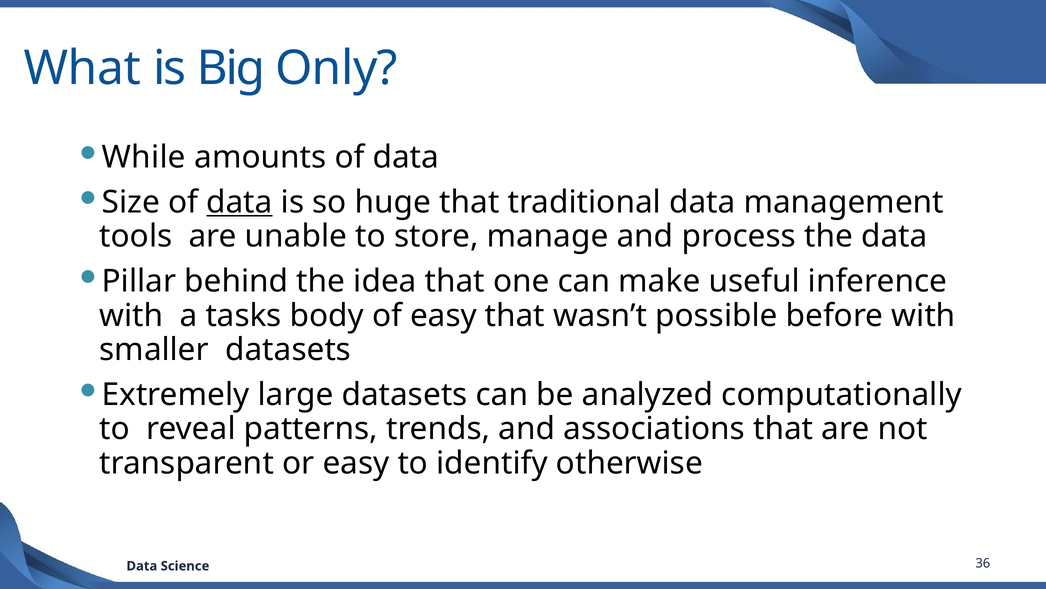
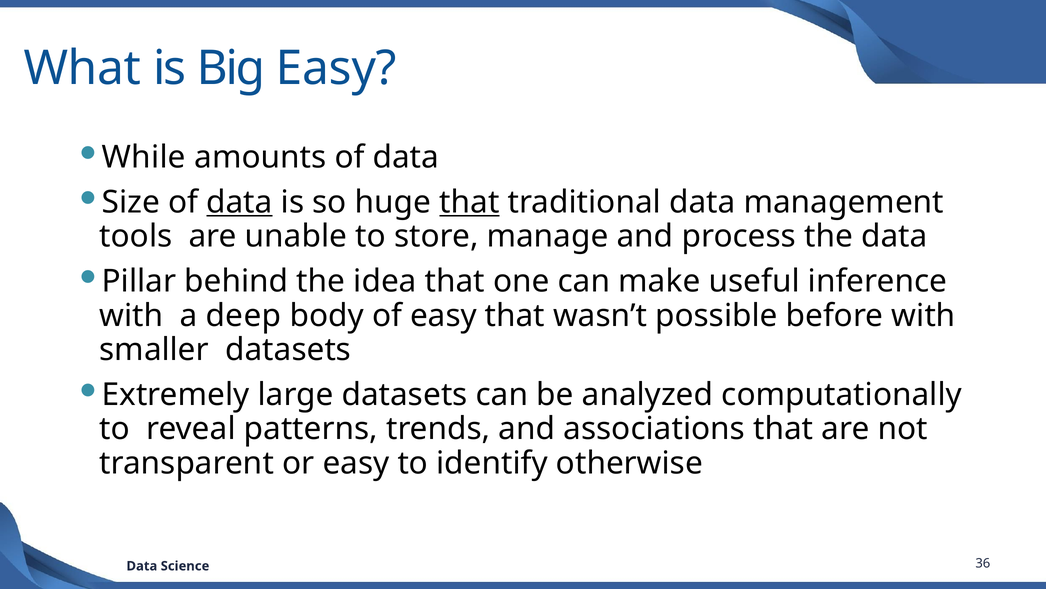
Big Only: Only -> Easy
that at (469, 202) underline: none -> present
tasks: tasks -> deep
